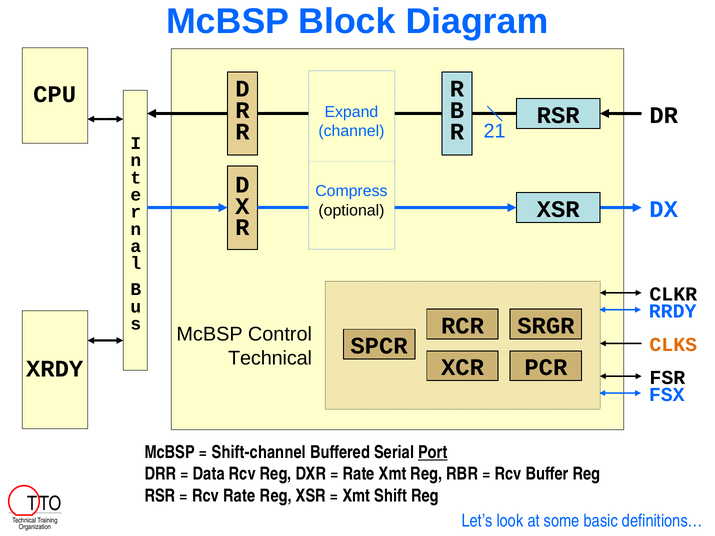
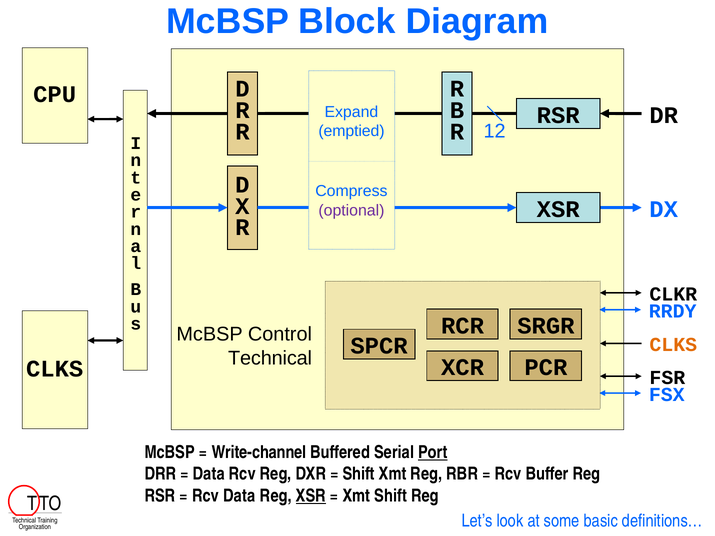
21: 21 -> 12
channel: channel -> emptied
optional colour: black -> purple
XRDY at (55, 369): XRDY -> CLKS
Shift-channel: Shift-channel -> Write-channel
Rate at (359, 474): Rate -> Shift
Rcv Rate: Rate -> Data
XSR at (311, 496) underline: none -> present
